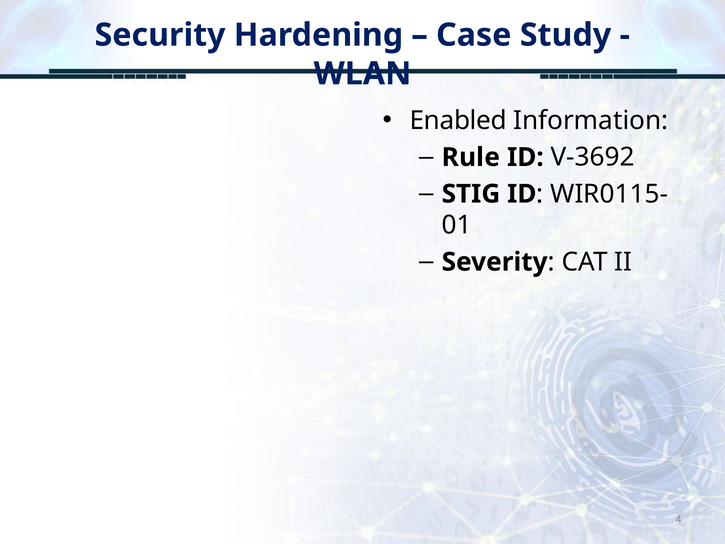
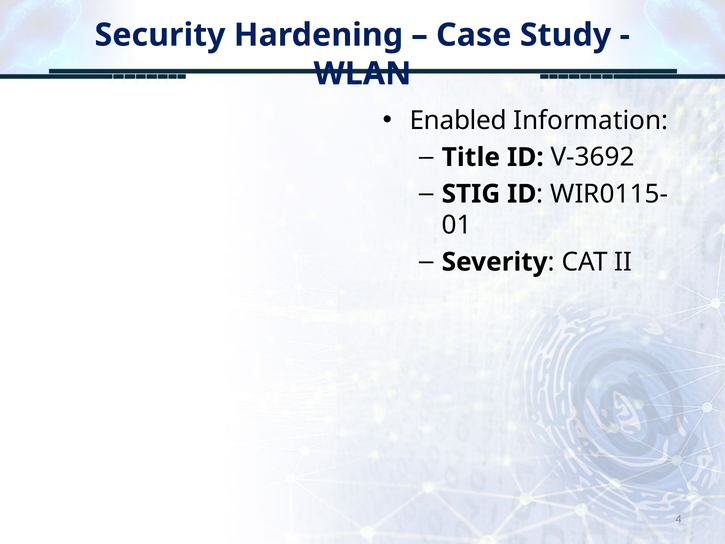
Rule: Rule -> Title
